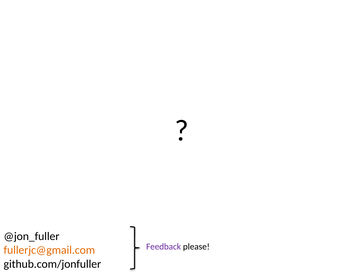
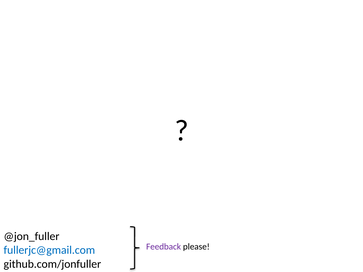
fullerjc@gmail.com colour: orange -> blue
